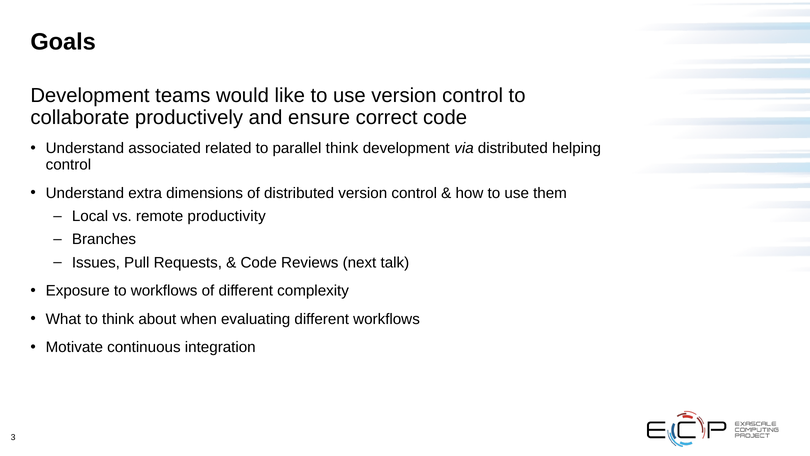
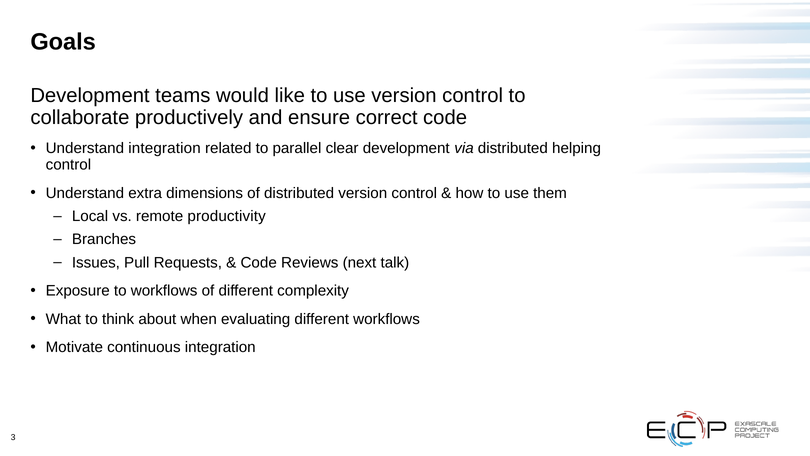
Understand associated: associated -> integration
parallel think: think -> clear
